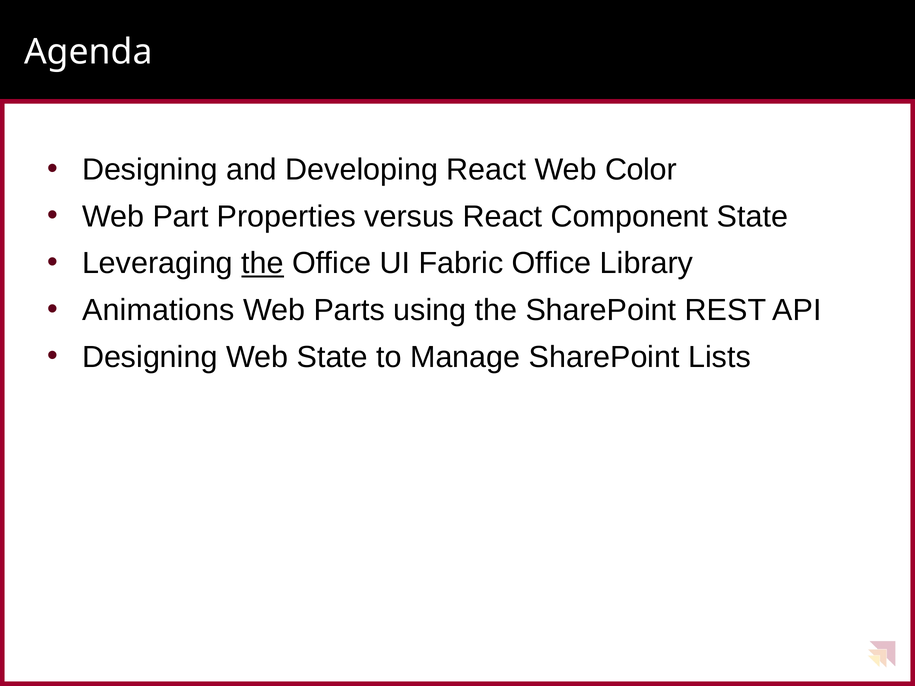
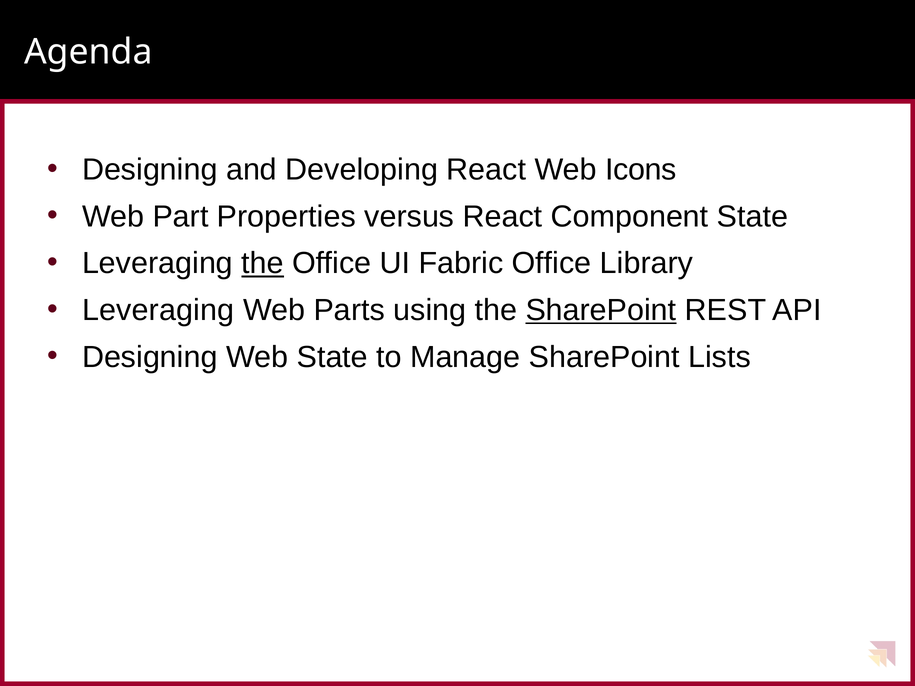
Color: Color -> Icons
Animations at (158, 310): Animations -> Leveraging
SharePoint at (601, 310) underline: none -> present
